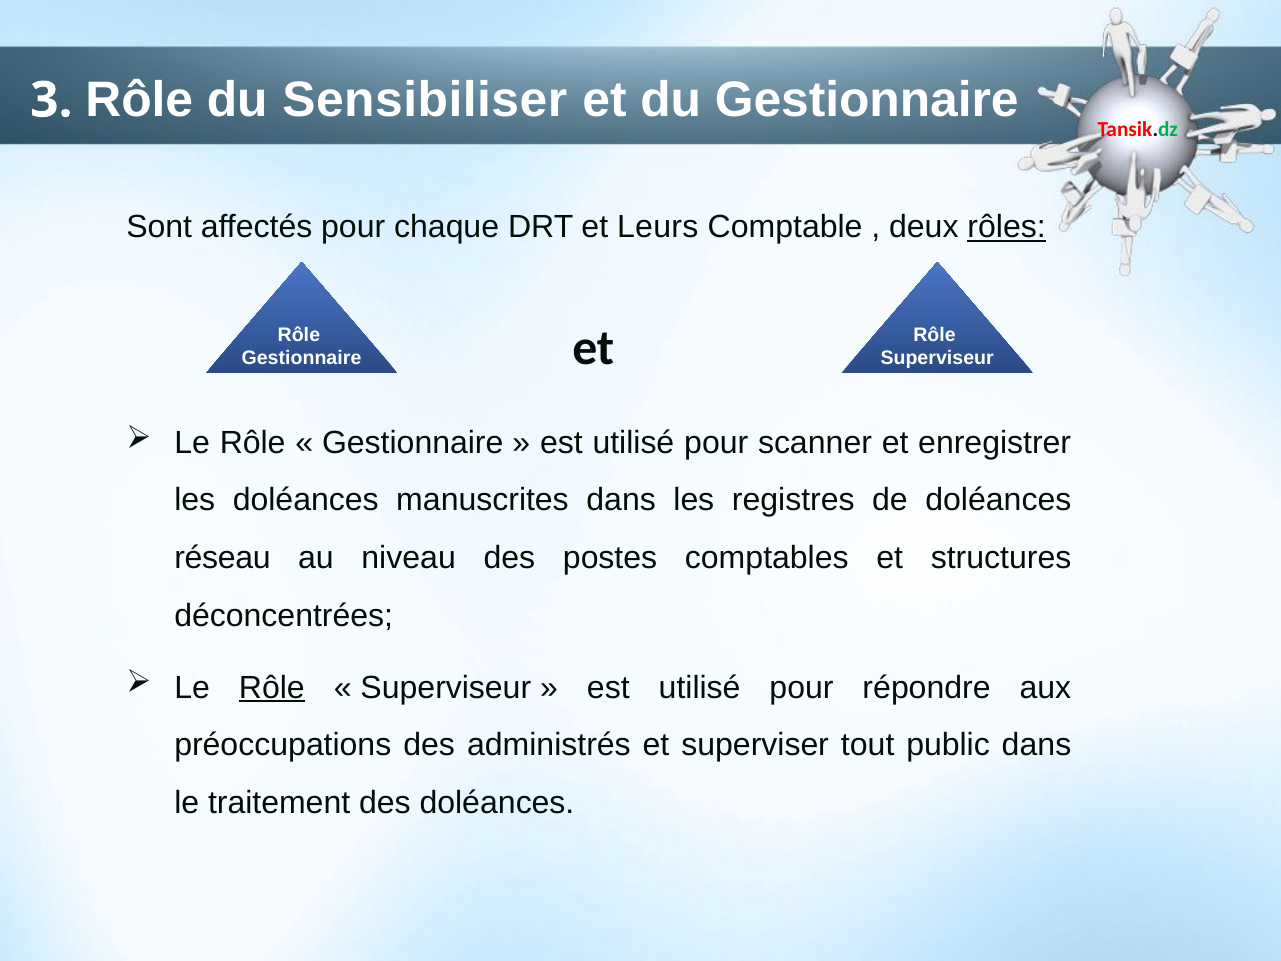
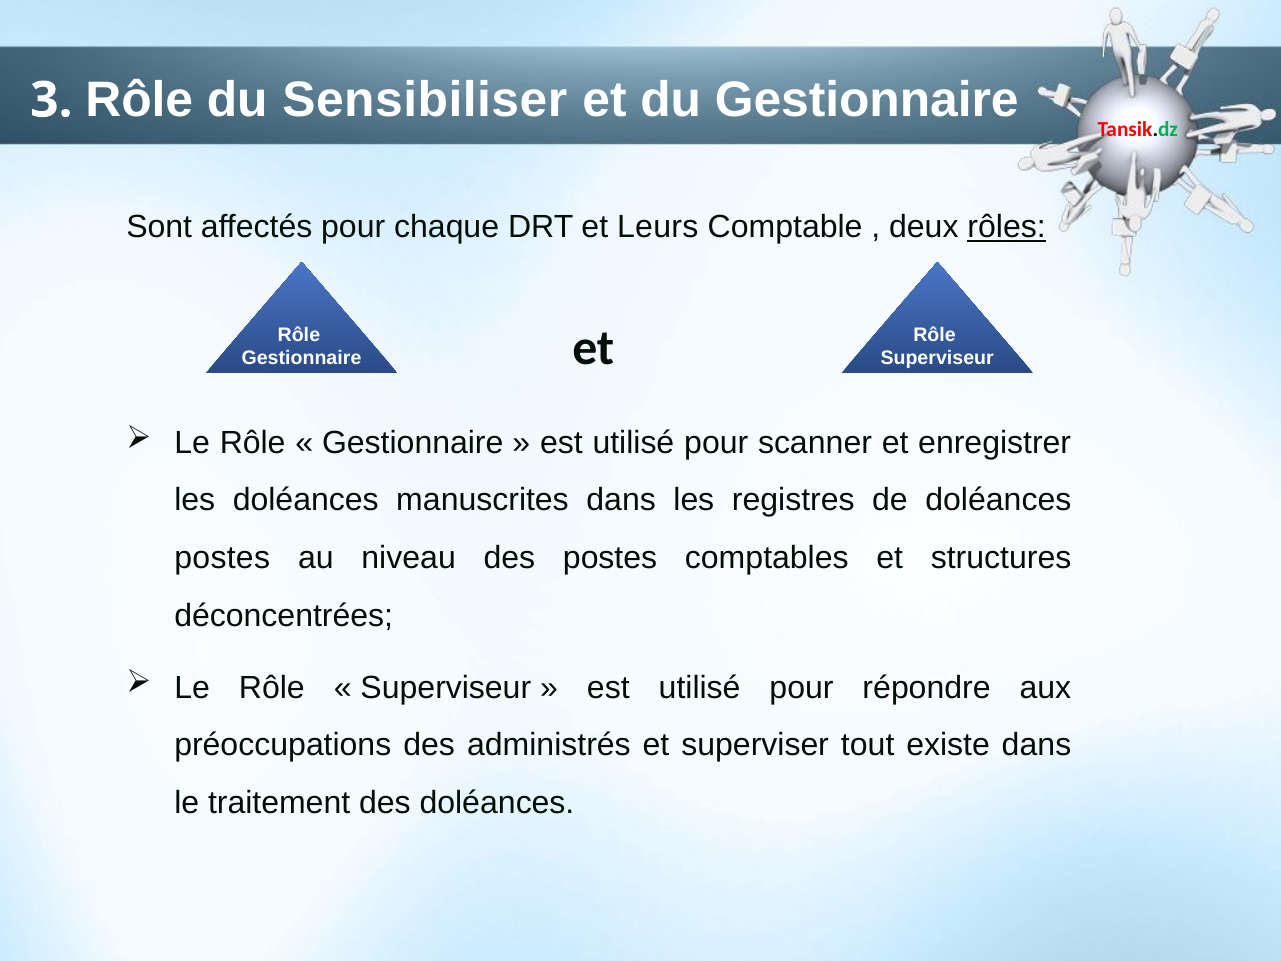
réseau at (223, 558): réseau -> postes
Rôle at (272, 687) underline: present -> none
public: public -> existe
